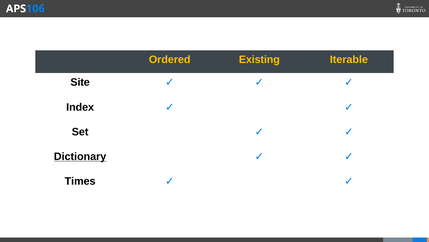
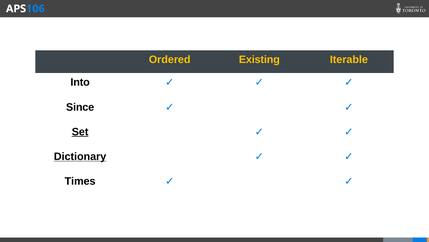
Site: Site -> Into
Index: Index -> Since
Set underline: none -> present
